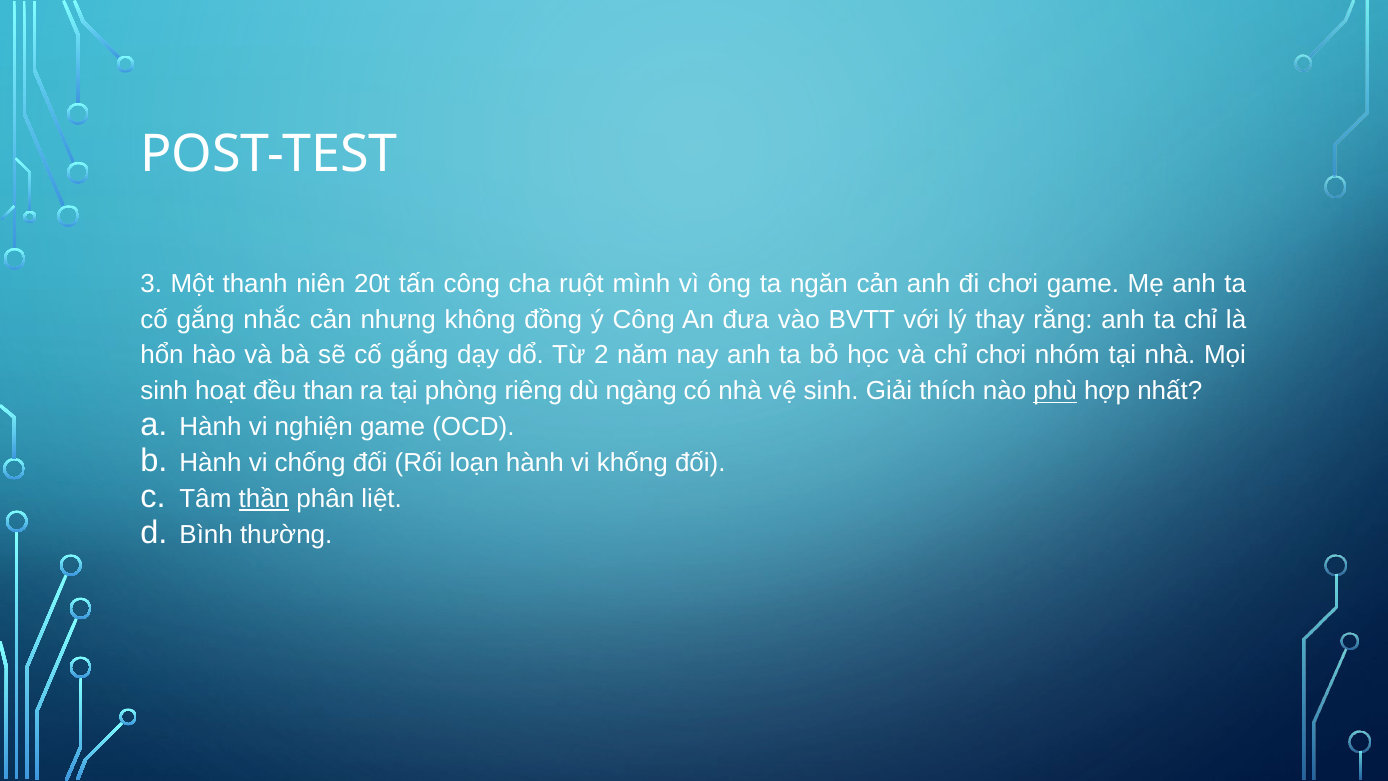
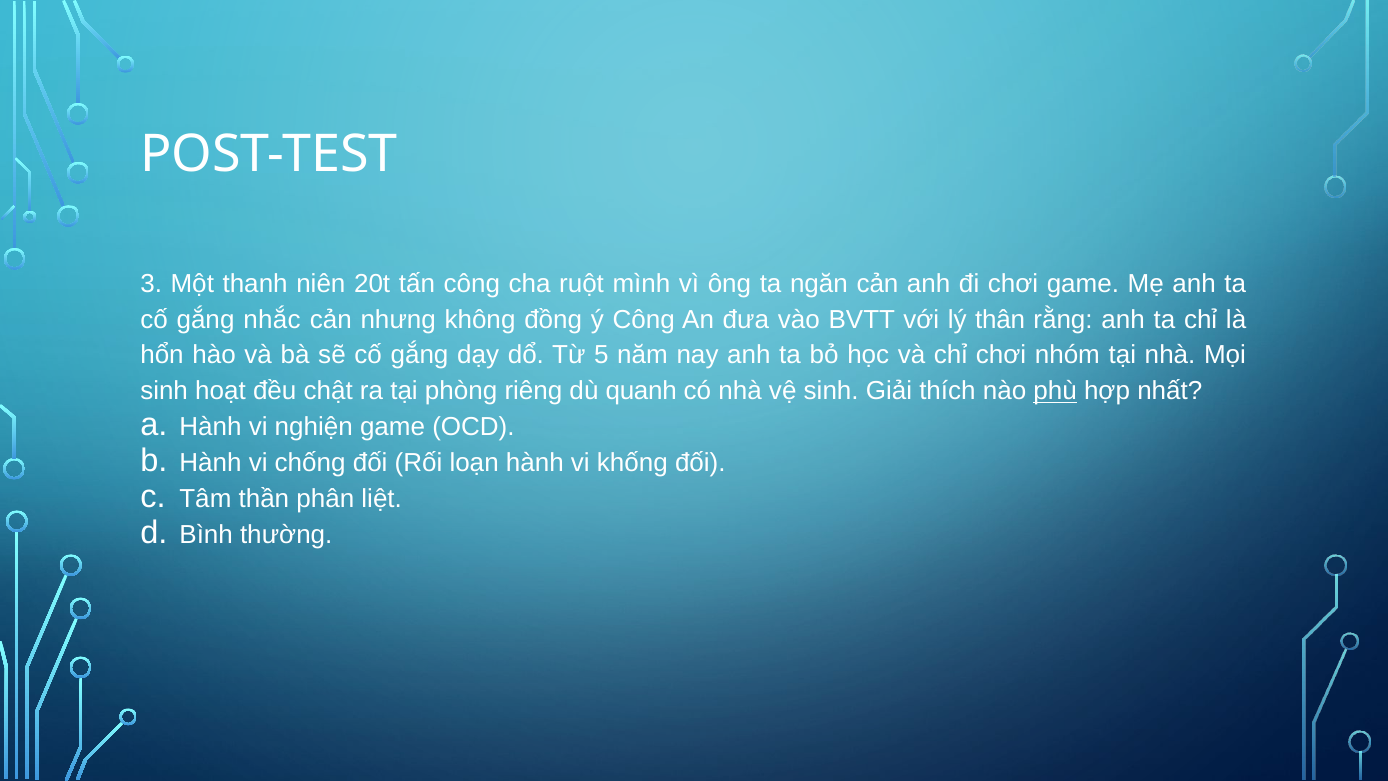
thay: thay -> thân
2: 2 -> 5
than: than -> chật
ngàng: ngàng -> quanh
thần underline: present -> none
